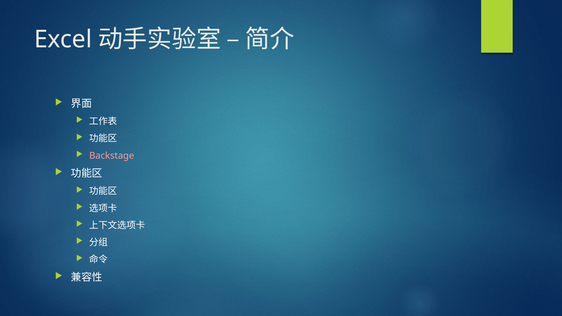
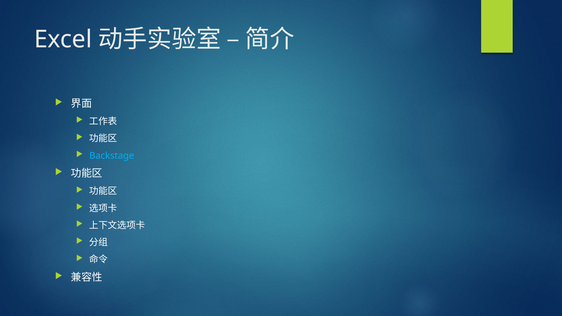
Backstage colour: pink -> light blue
